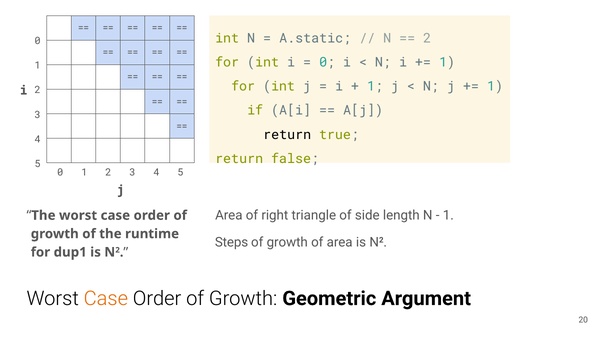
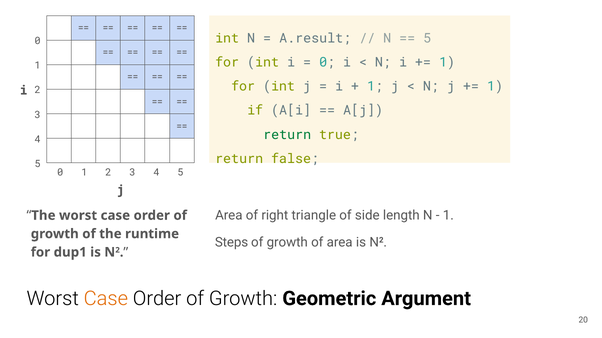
A.static: A.static -> A.result
2 at (427, 39): 2 -> 5
return at (287, 135) colour: black -> green
